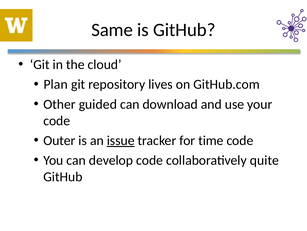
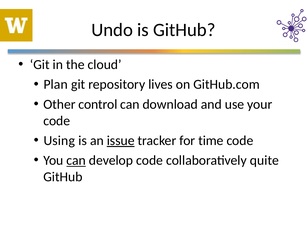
Same: Same -> Undo
guided: guided -> control
Outer: Outer -> Using
can at (76, 160) underline: none -> present
